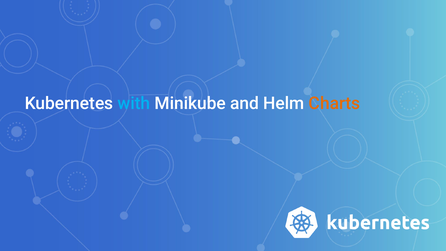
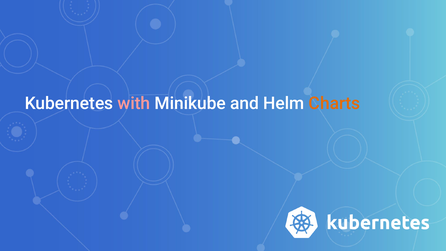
with colour: light blue -> pink
